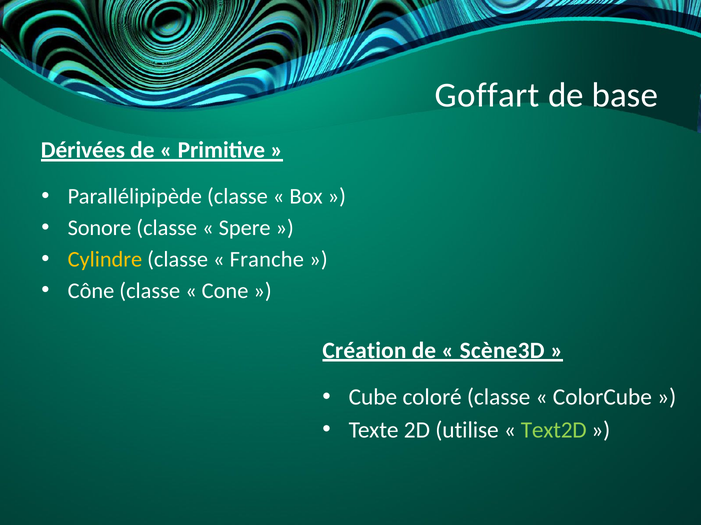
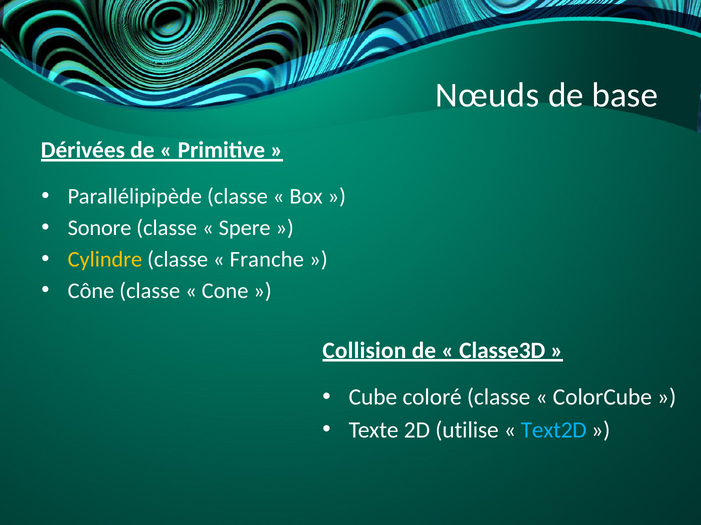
Goffart: Goffart -> Nœuds
Création: Création -> Collision
Scène3D: Scène3D -> Classe3D
Text2D colour: light green -> light blue
